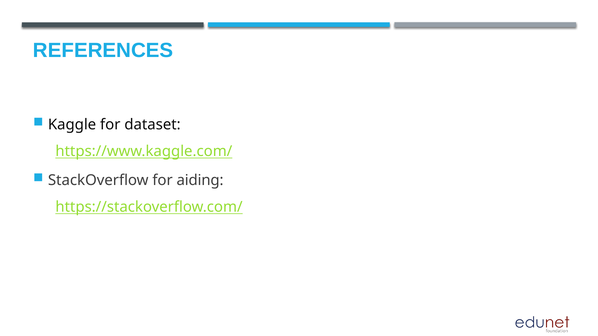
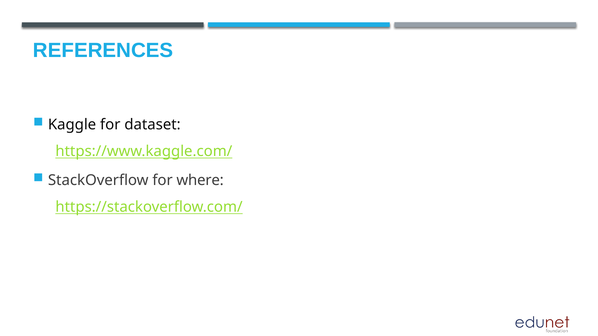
aiding: aiding -> where
